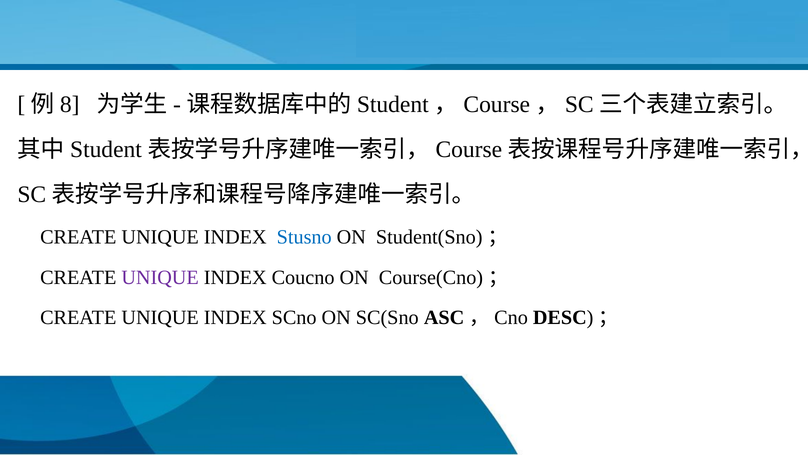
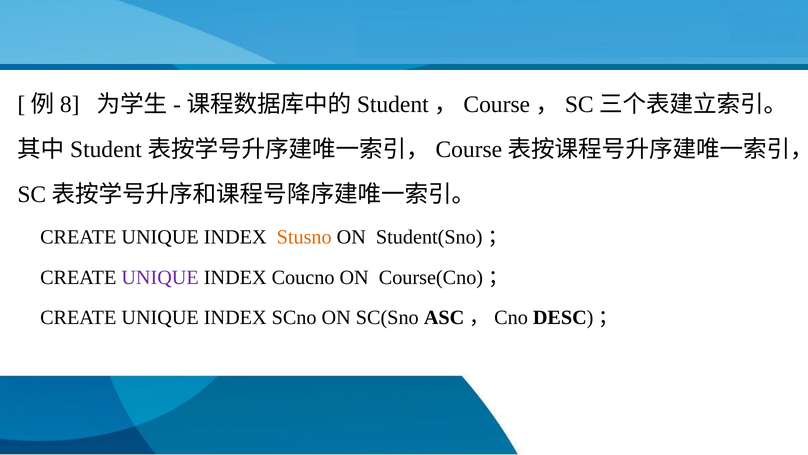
Stusno colour: blue -> orange
